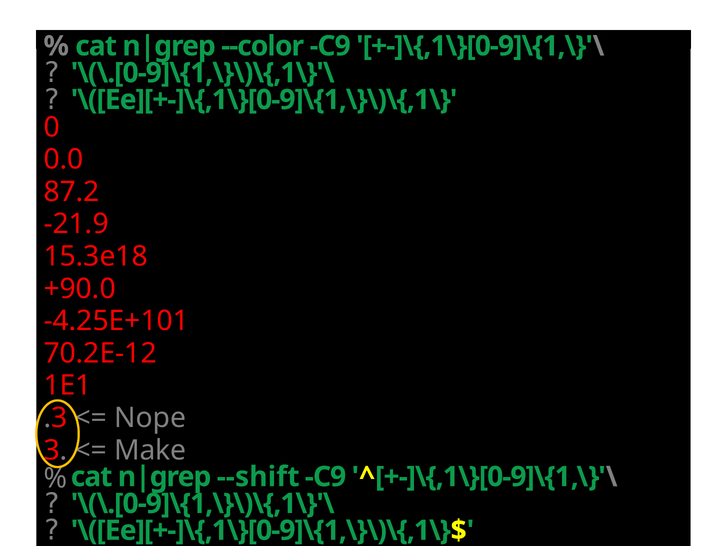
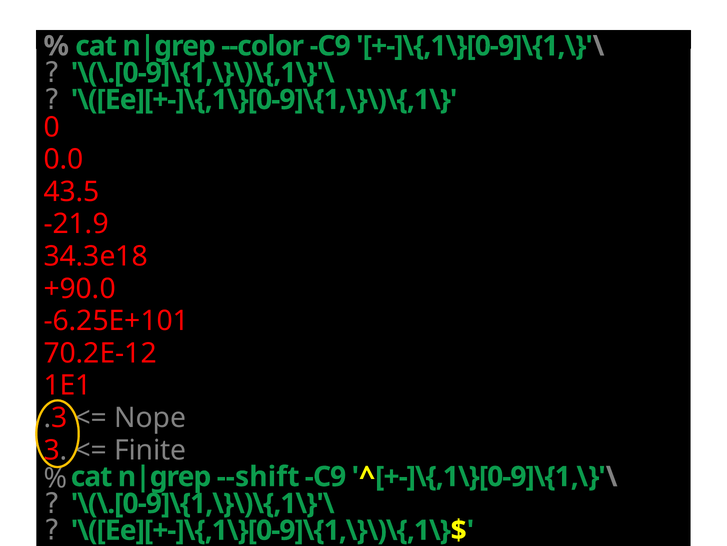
87.2: 87.2 -> 43.5
15.3e18: 15.3e18 -> 34.3e18
-4.25E+101: -4.25E+101 -> -6.25E+101
Make: Make -> Finite
